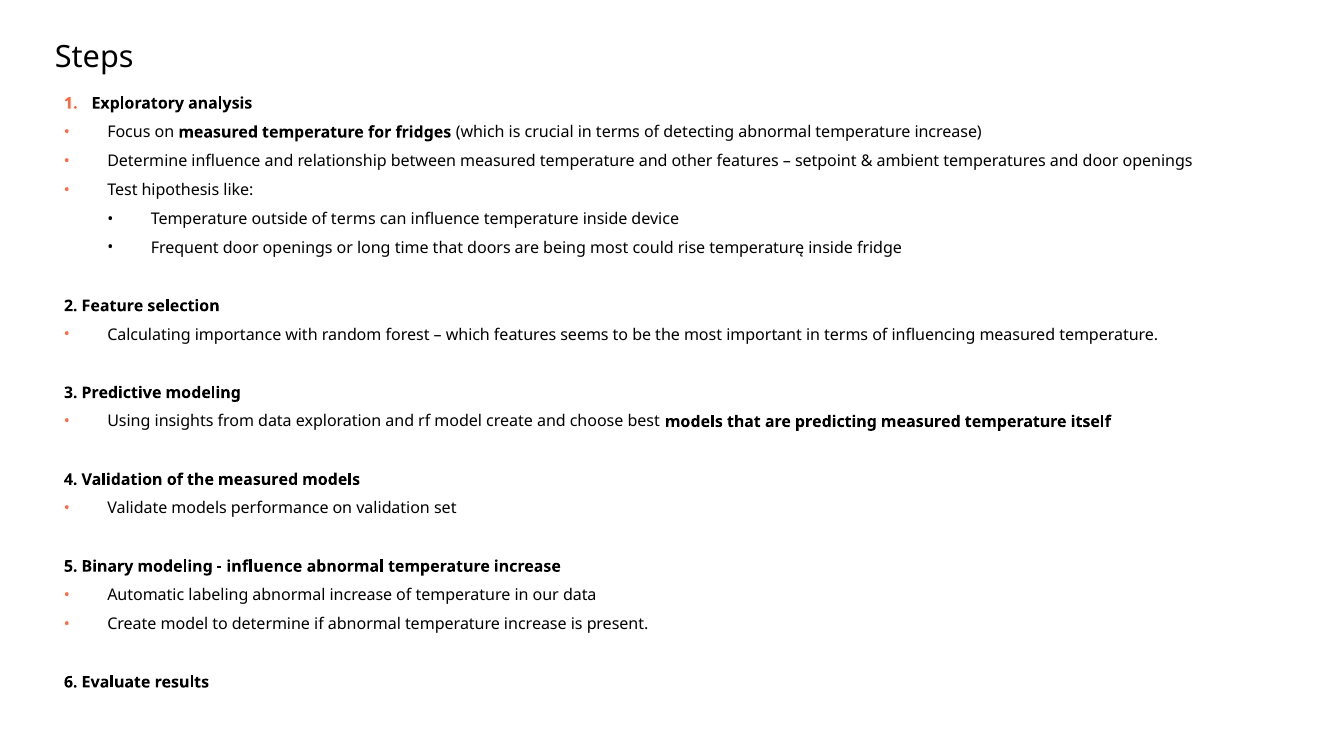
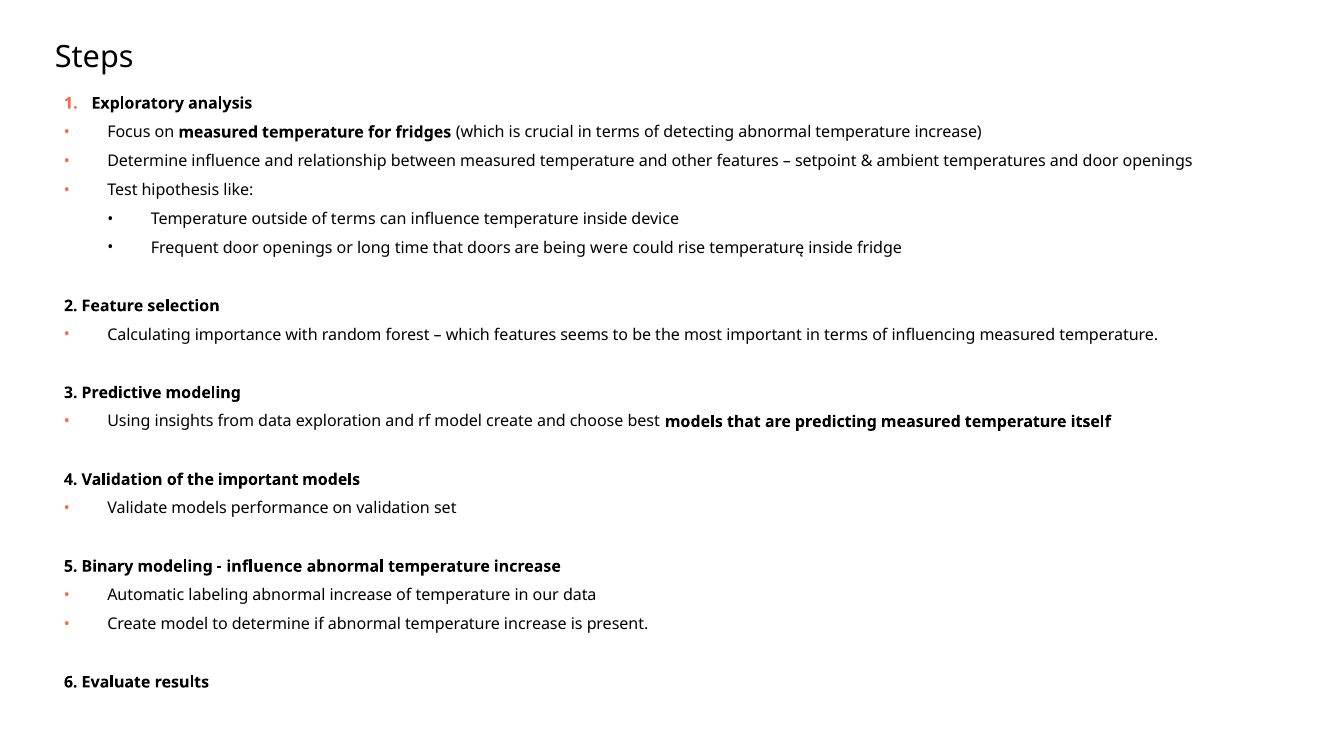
being most: most -> were
the measured: measured -> important
